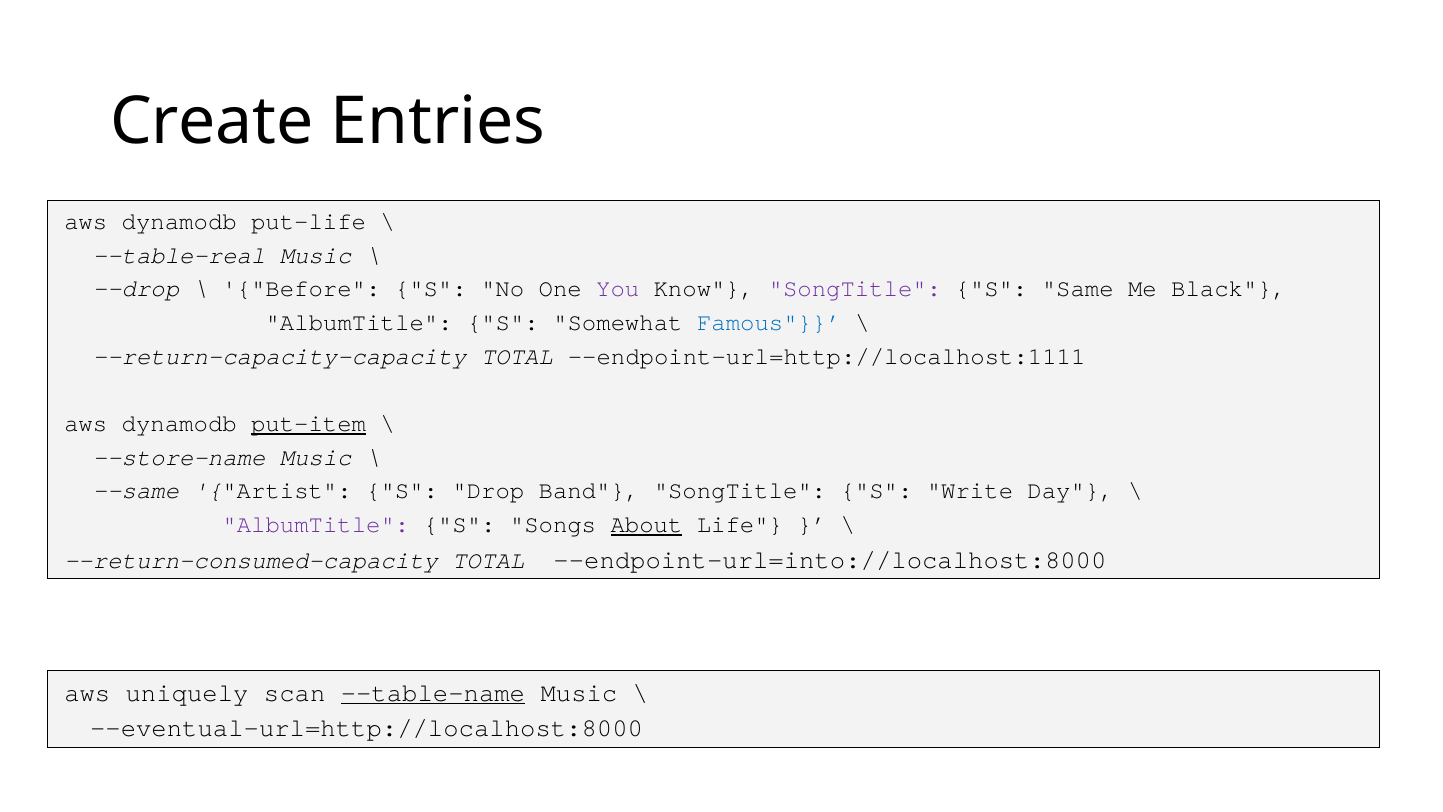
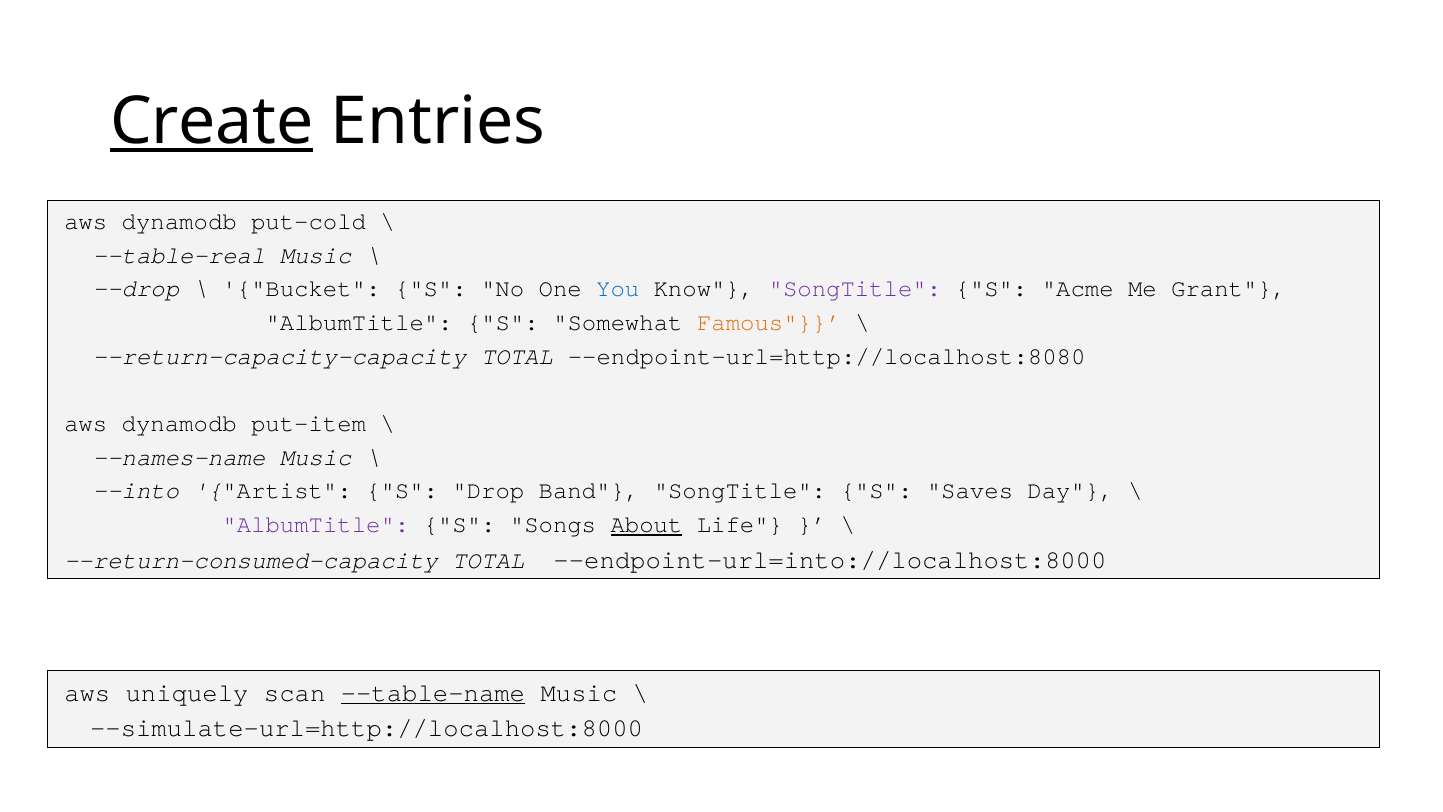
Create underline: none -> present
put-life: put-life -> put-cold
Before: Before -> Bucket
You colour: purple -> blue
Same: Same -> Acme
Black: Black -> Grant
Famous colour: blue -> orange
--endpoint-url=http://localhost:1111: --endpoint-url=http://localhost:1111 -> --endpoint-url=http://localhost:8080
put-item underline: present -> none
--store-name: --store-name -> --names-name
--same: --same -> --into
Write: Write -> Saves
--eventual-url=http://localhost:8000: --eventual-url=http://localhost:8000 -> --simulate-url=http://localhost:8000
